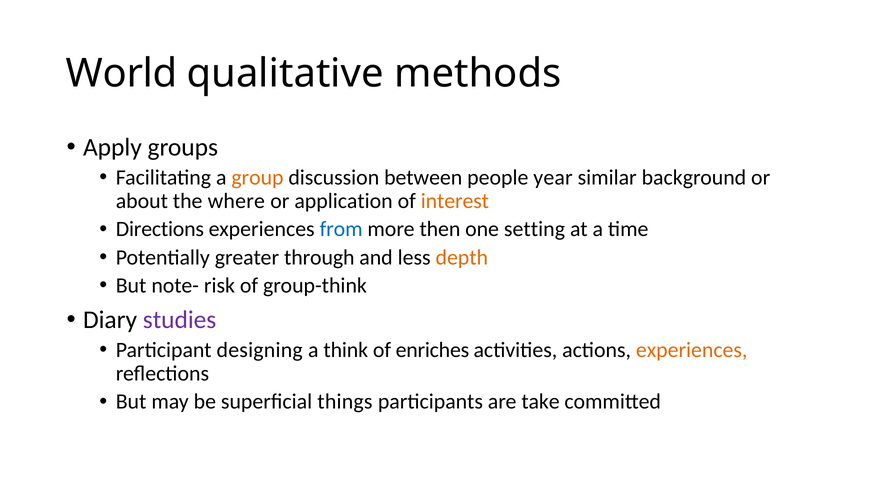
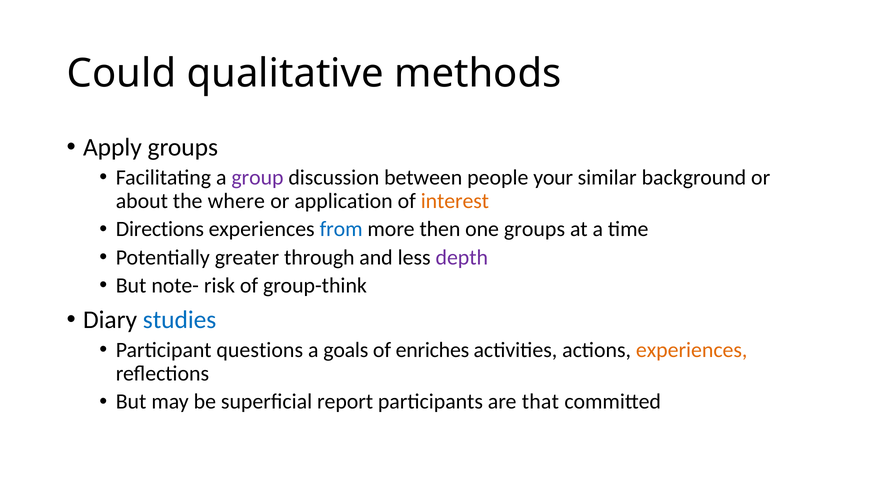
World: World -> Could
group colour: orange -> purple
year: year -> your
one setting: setting -> groups
depth colour: orange -> purple
studies colour: purple -> blue
designing: designing -> questions
think: think -> goals
things: things -> report
take: take -> that
